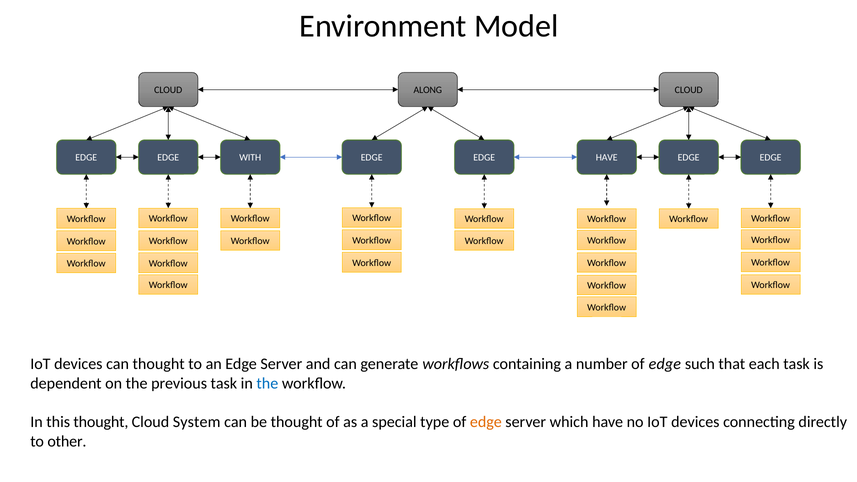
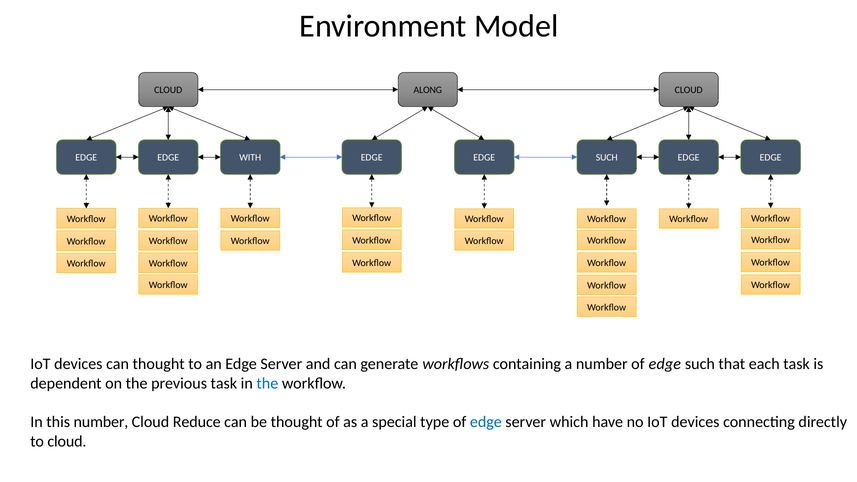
HAVE at (607, 158): HAVE -> SUCH
this thought: thought -> number
System: System -> Reduce
edge at (486, 422) colour: orange -> blue
to other: other -> cloud
